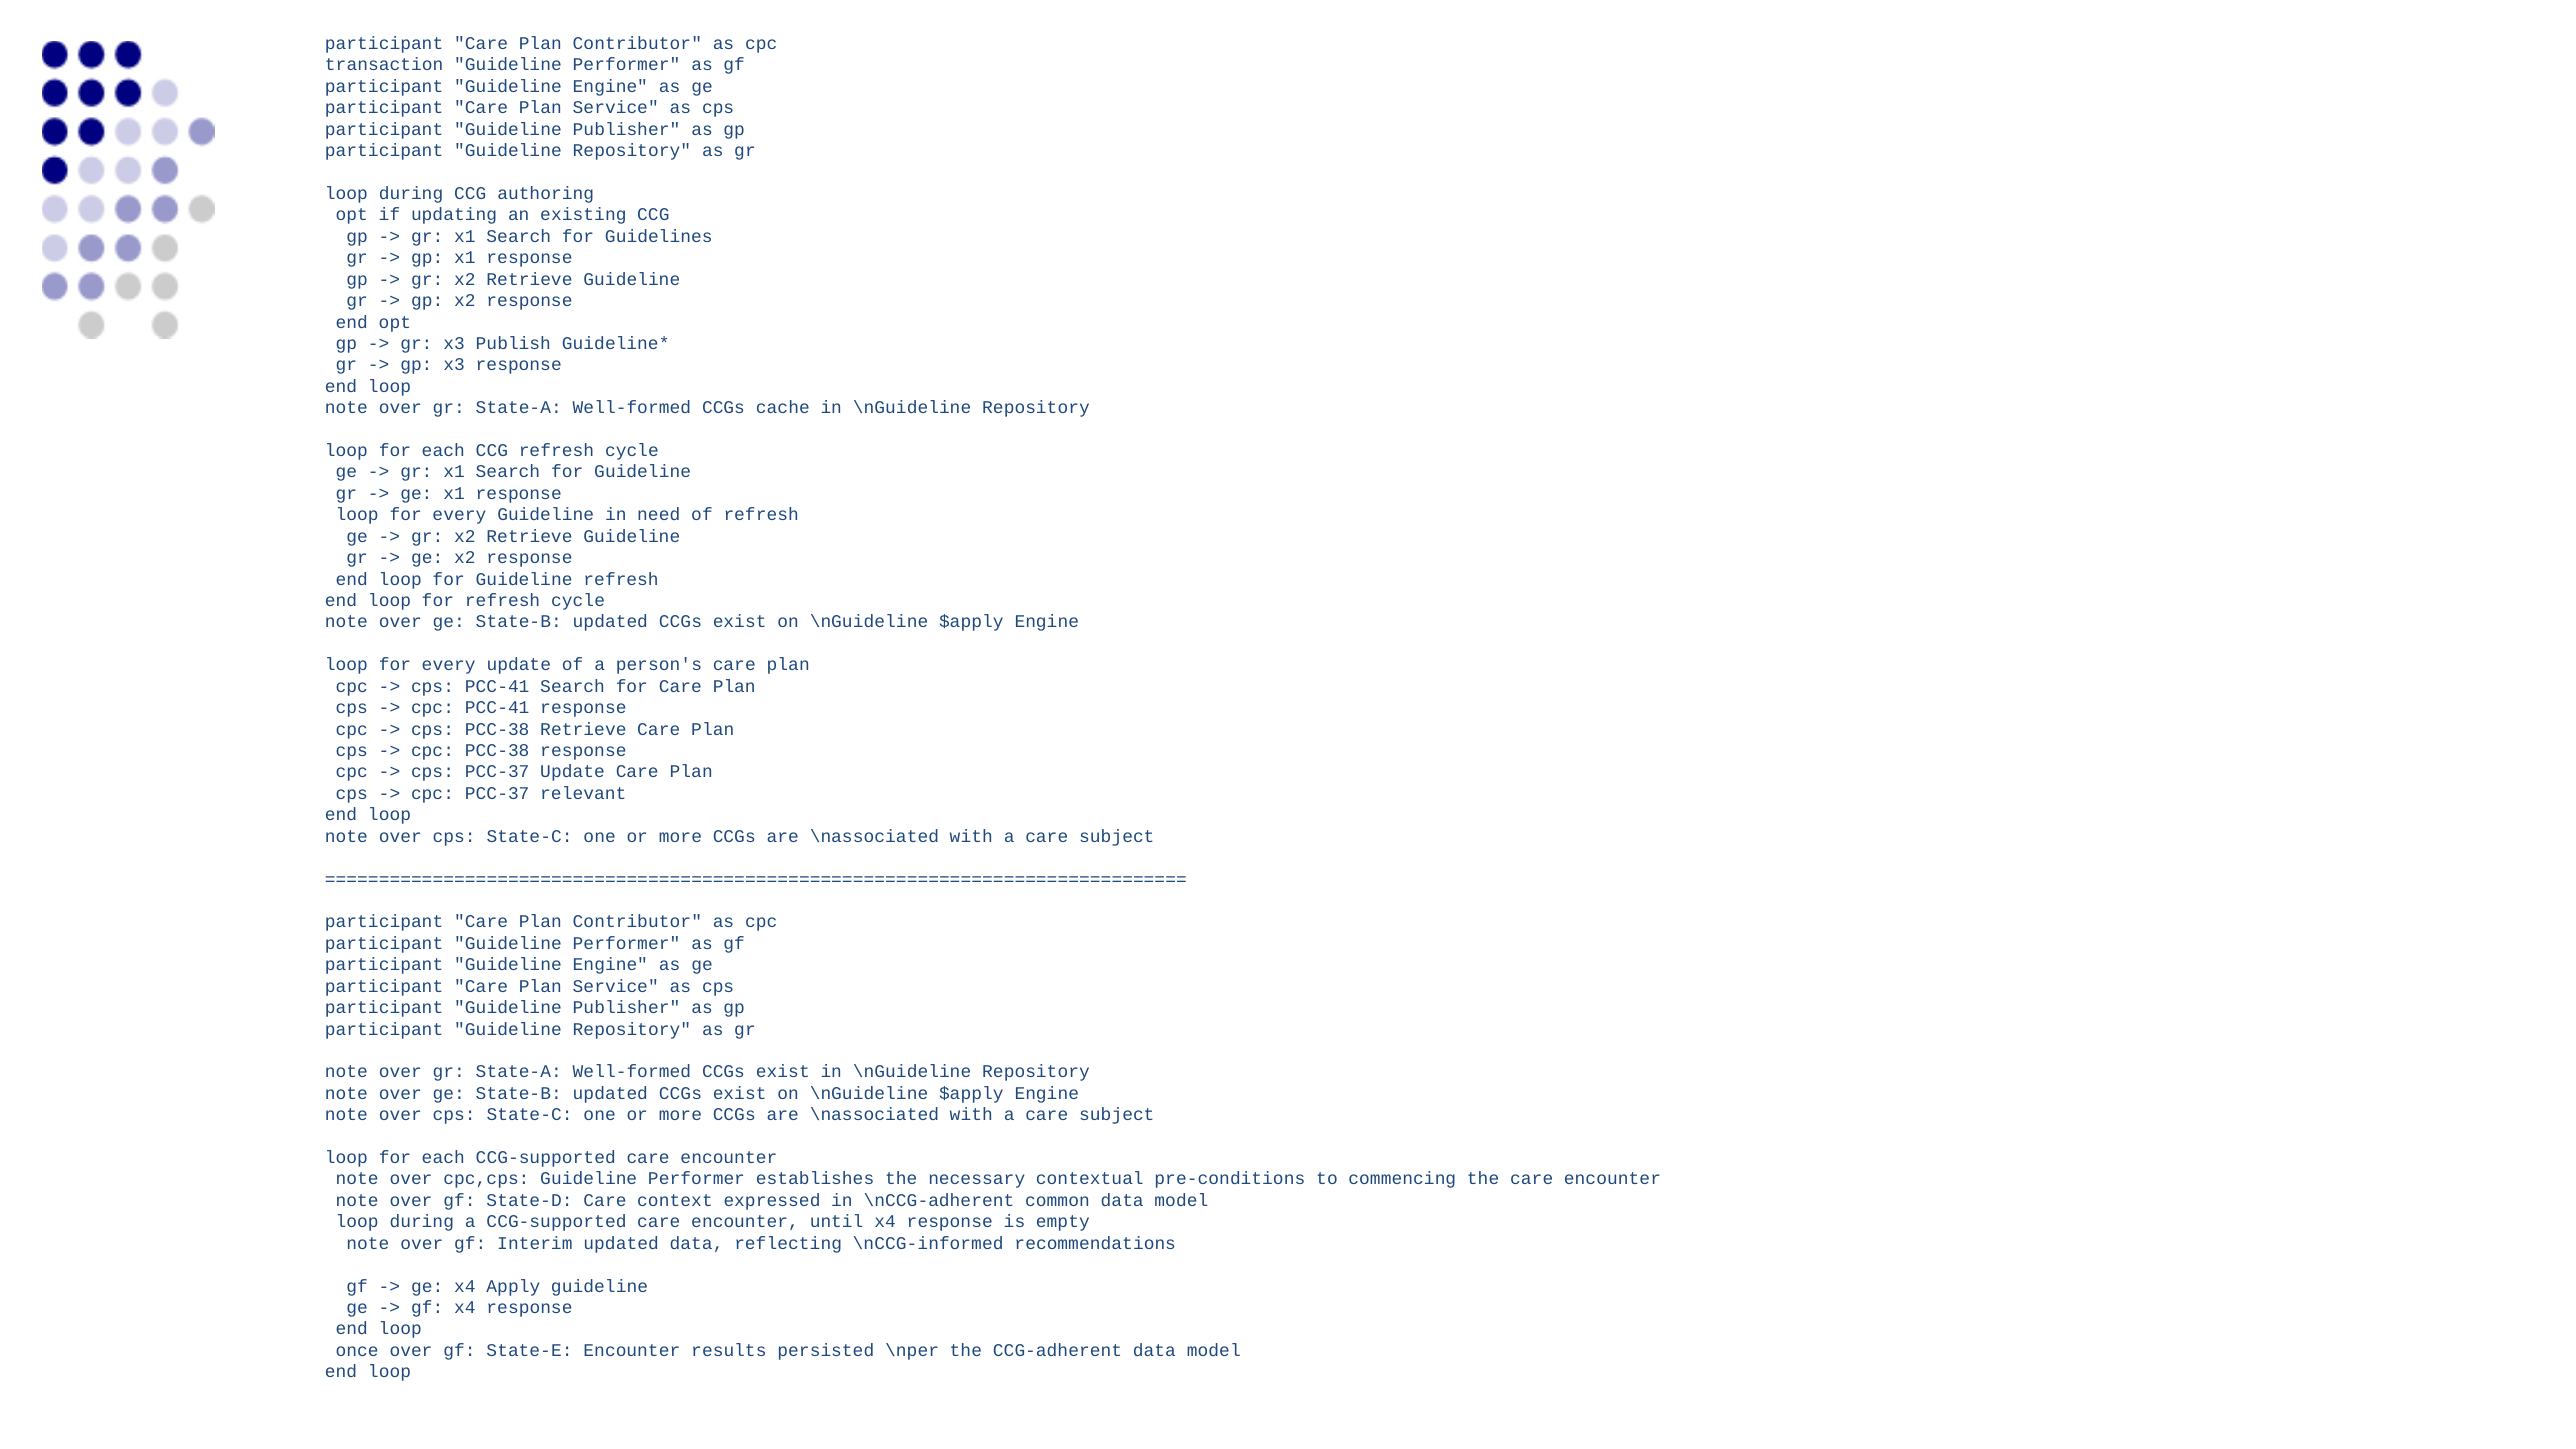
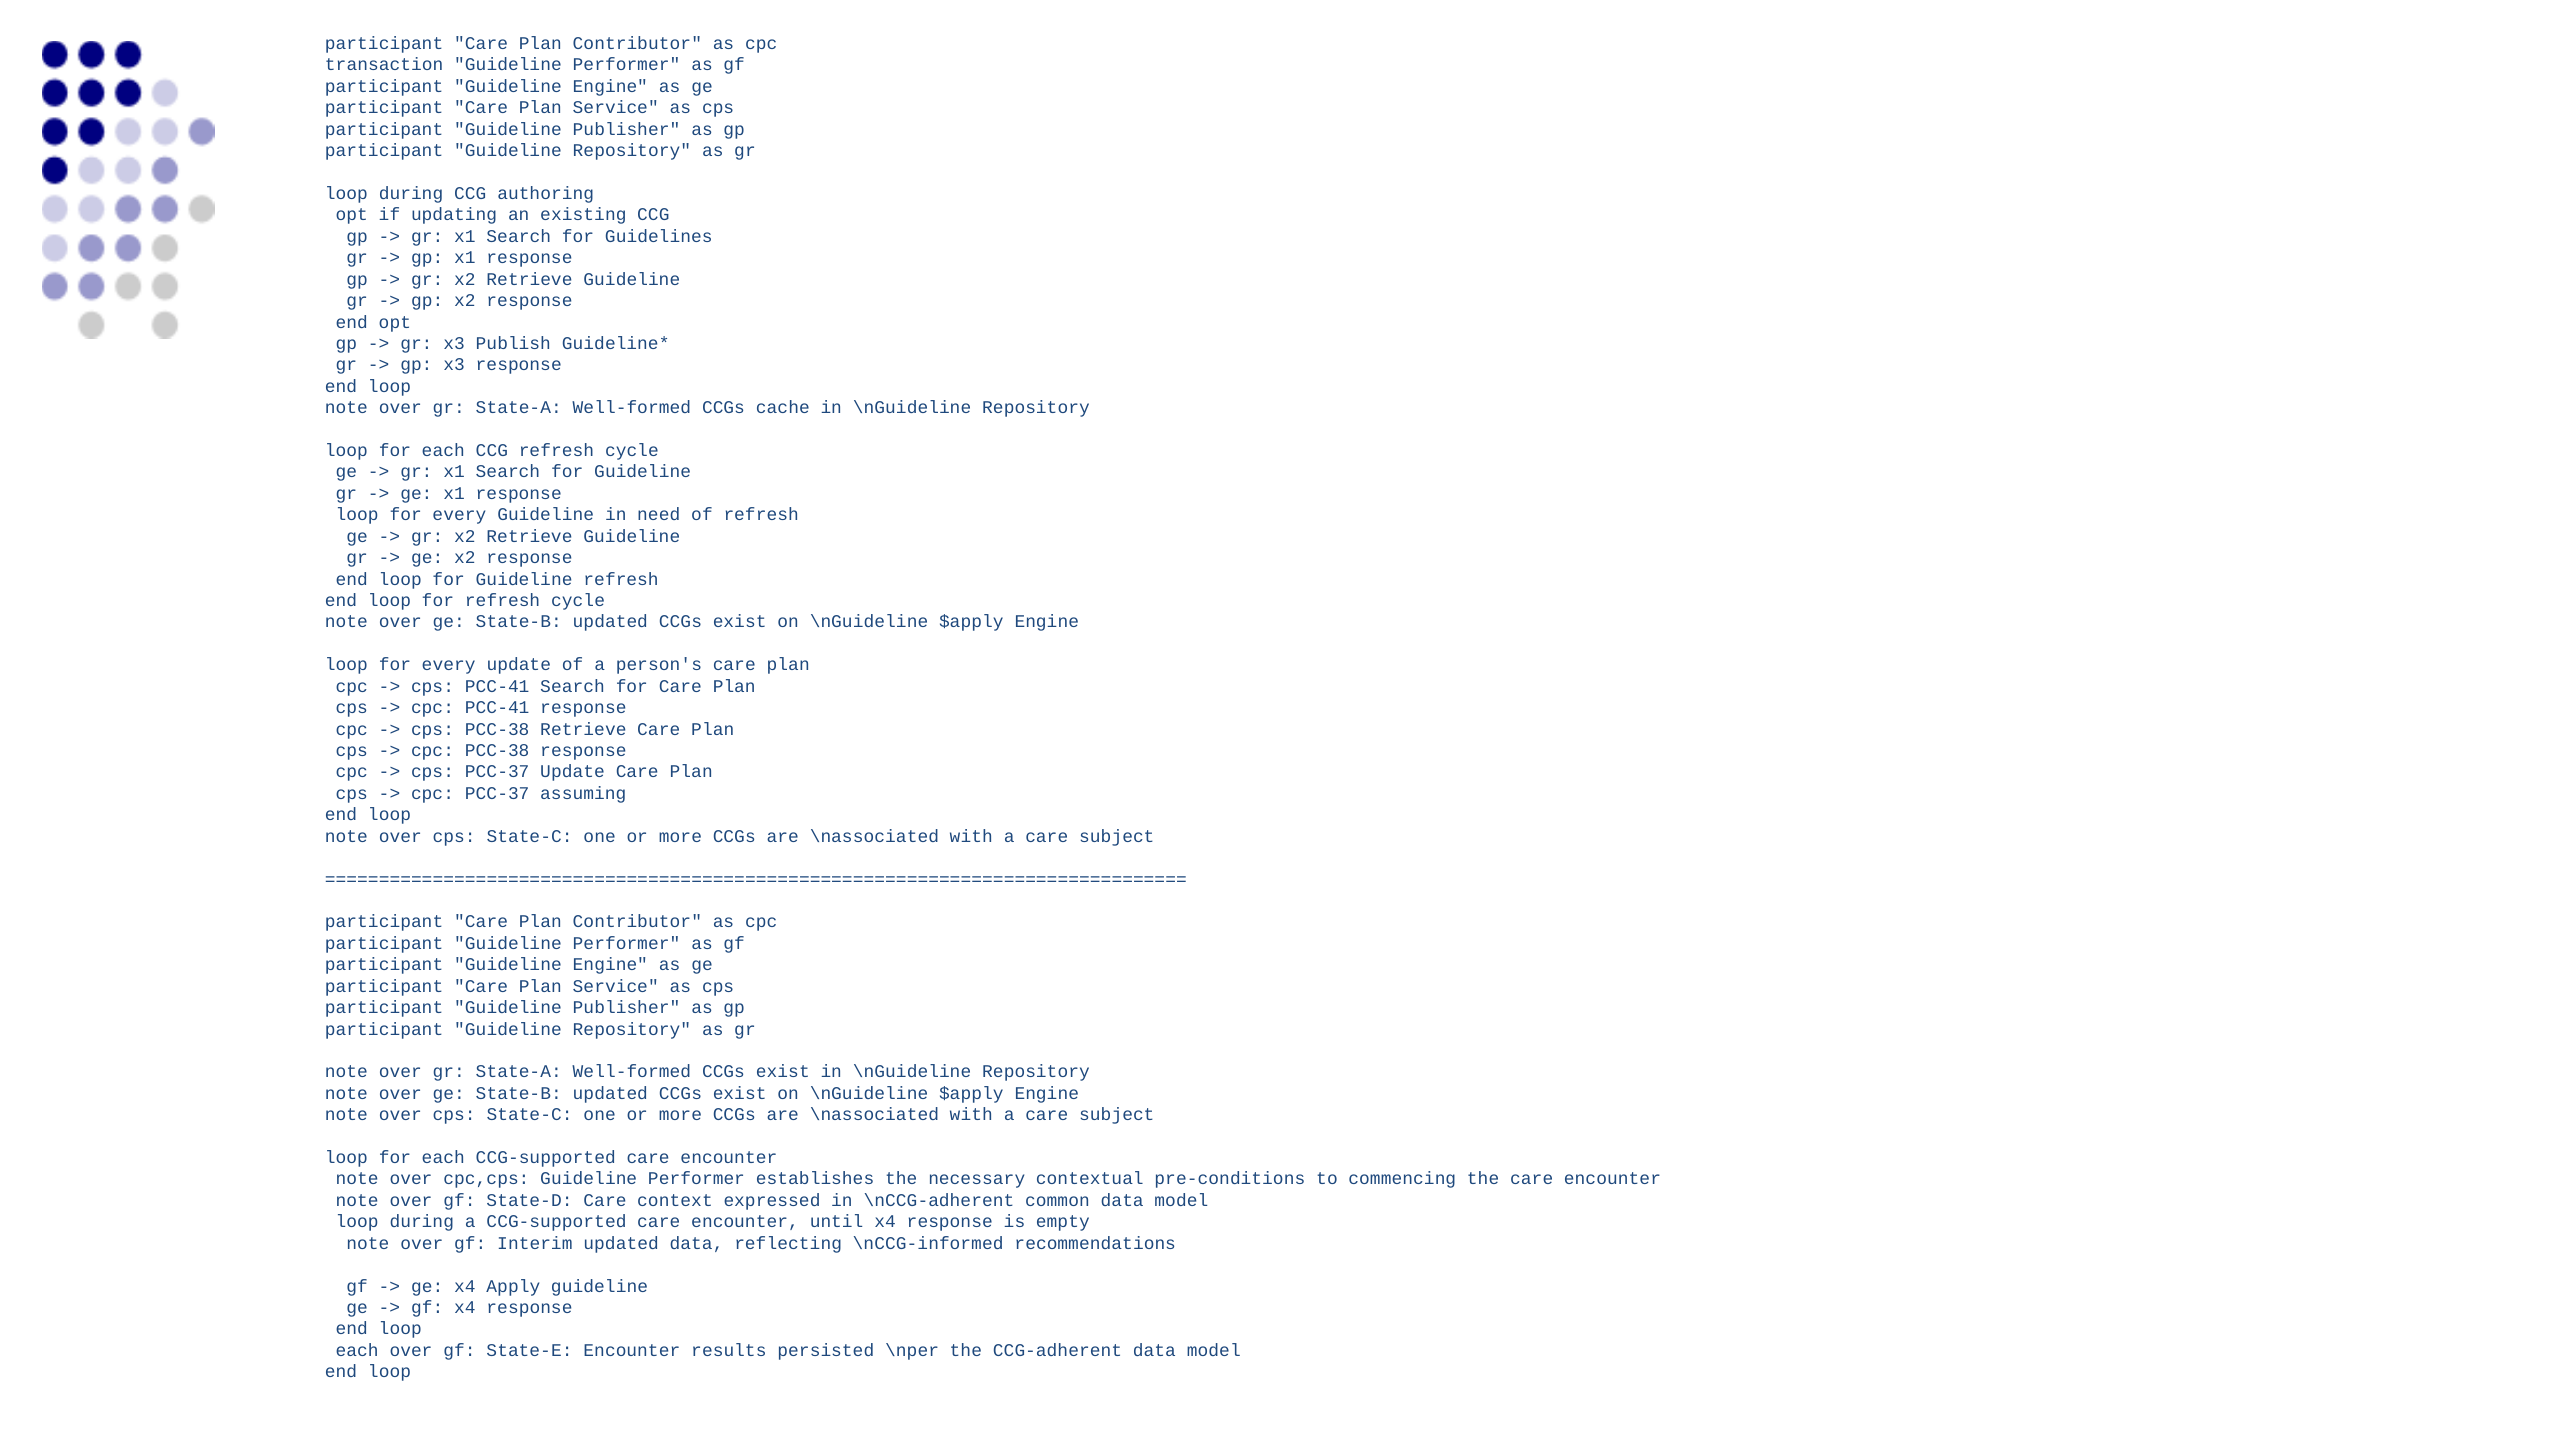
relevant: relevant -> assuming
once at (357, 1350): once -> each
